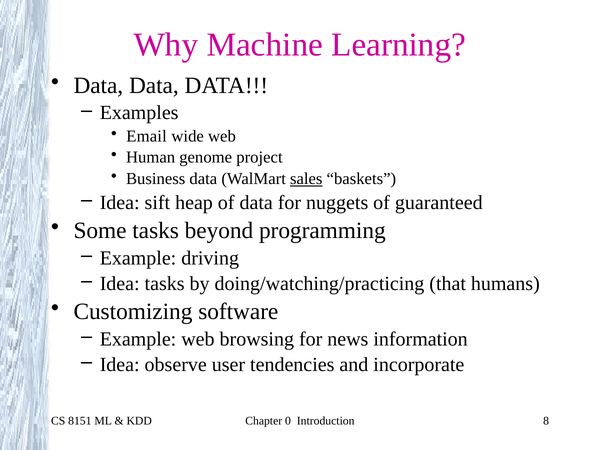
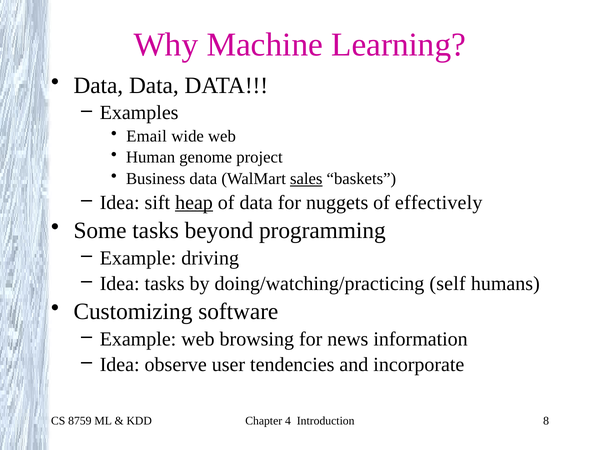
heap underline: none -> present
guaranteed: guaranteed -> effectively
that: that -> self
8151: 8151 -> 8759
0: 0 -> 4
